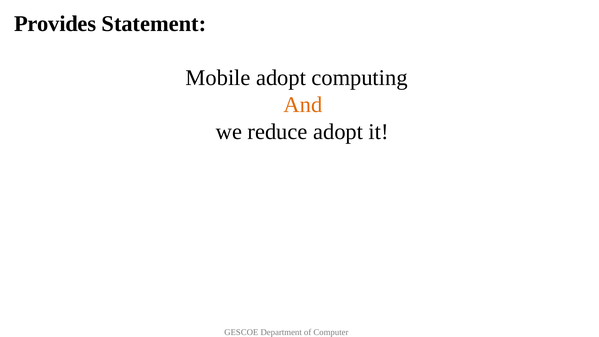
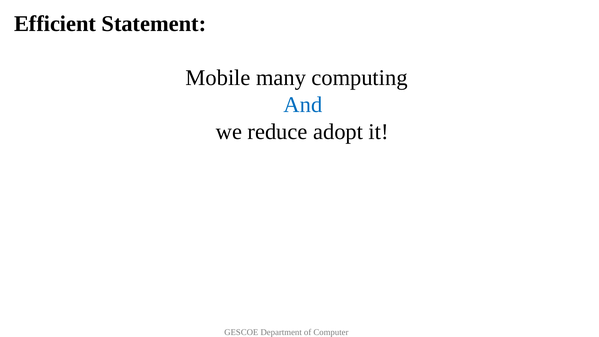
Provides: Provides -> Efficient
Mobile adopt: adopt -> many
And colour: orange -> blue
